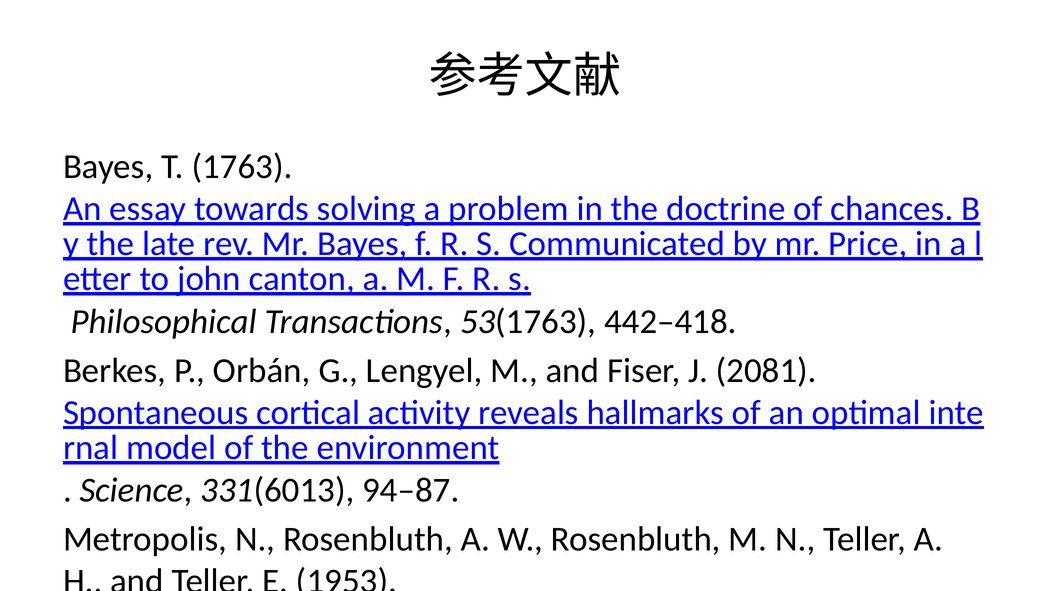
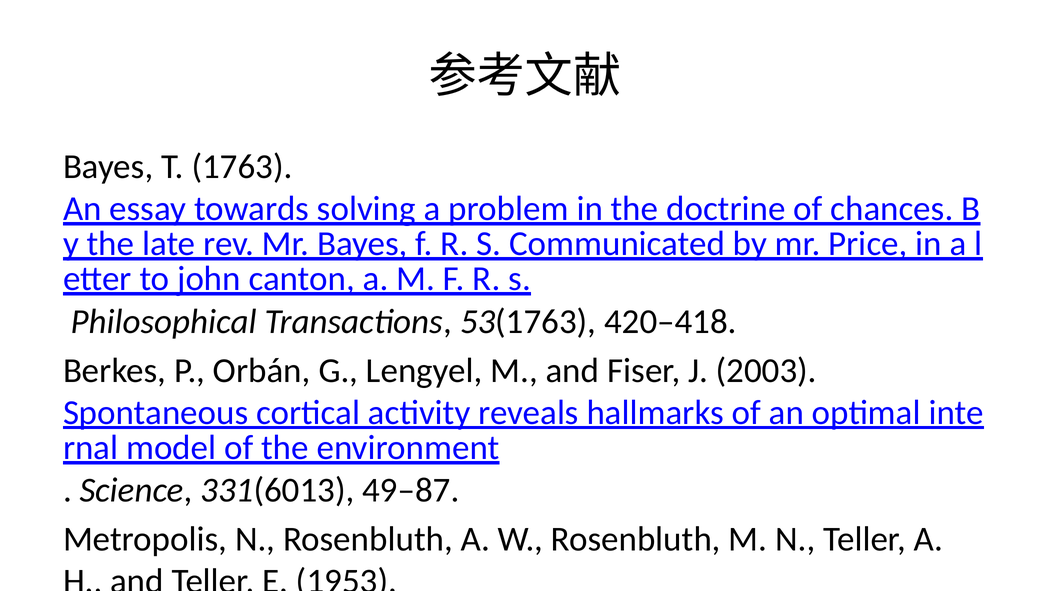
442–418: 442–418 -> 420–418
2081: 2081 -> 2003
94–87: 94–87 -> 49–87
